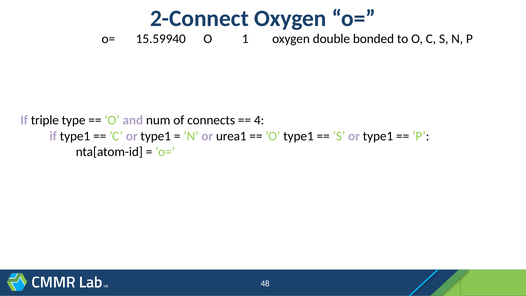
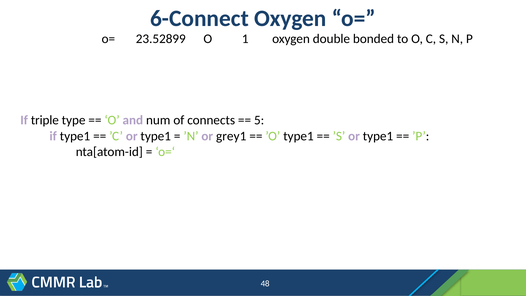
2-Connect: 2-Connect -> 6-Connect
15.59940: 15.59940 -> 23.52899
4: 4 -> 5
urea1: urea1 -> grey1
